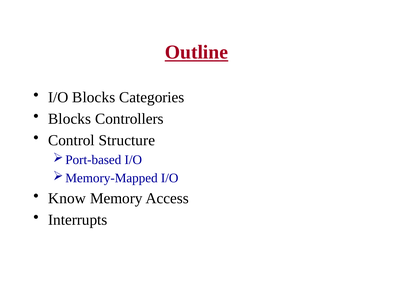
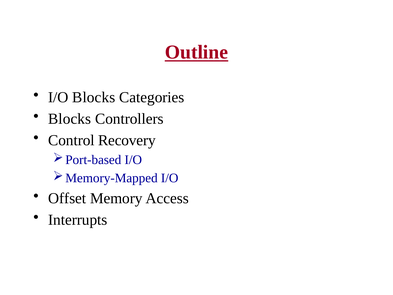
Structure: Structure -> Recovery
Know: Know -> Offset
